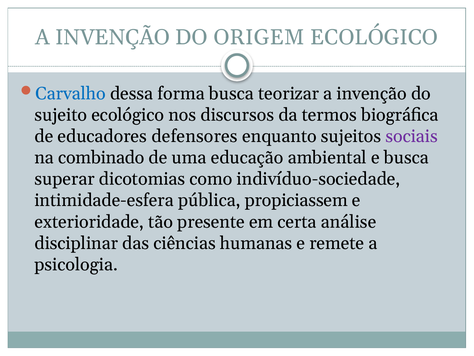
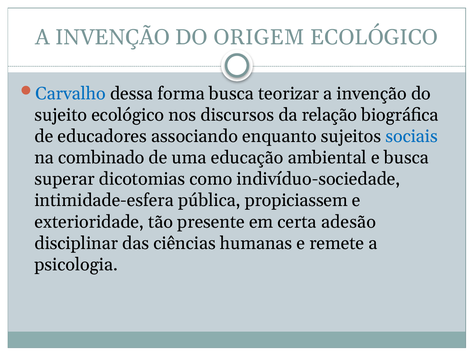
termos: termos -> relação
defensores: defensores -> associando
sociais colour: purple -> blue
análise: análise -> adesão
